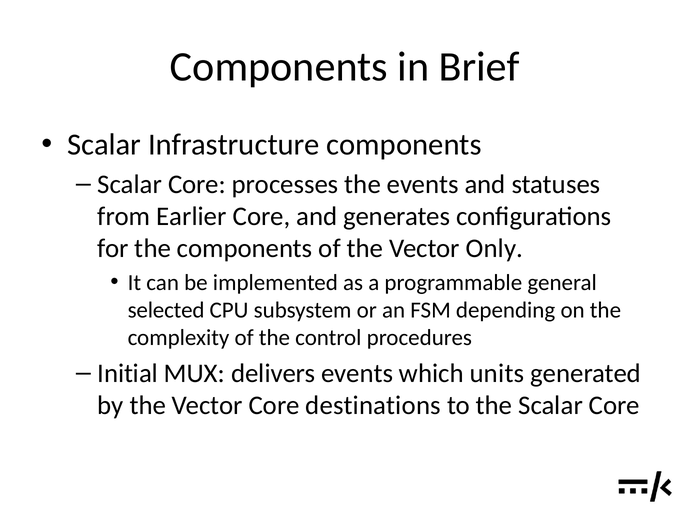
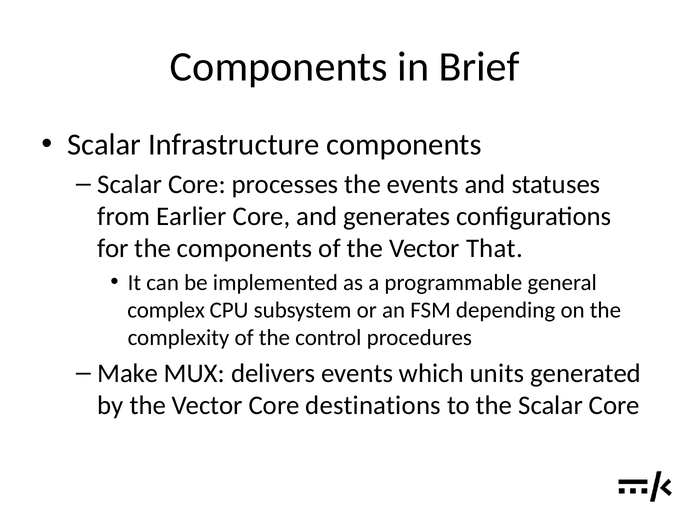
Only: Only -> That
selected: selected -> complex
Initial: Initial -> Make
